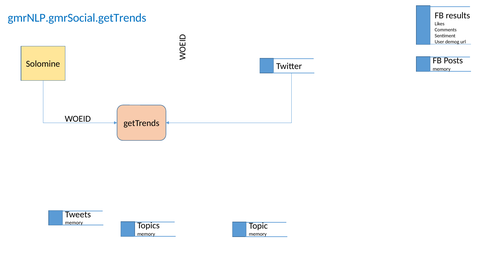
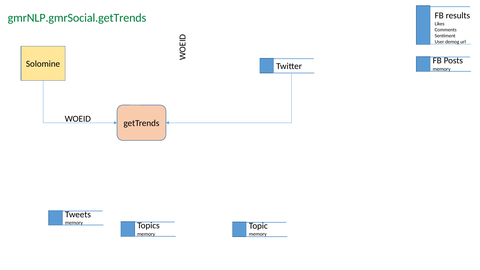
gmrNLP.gmrSocial.getTrends colour: blue -> green
